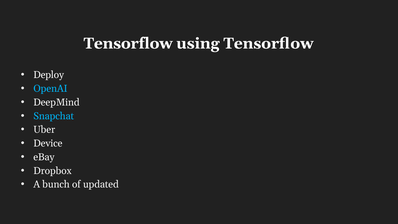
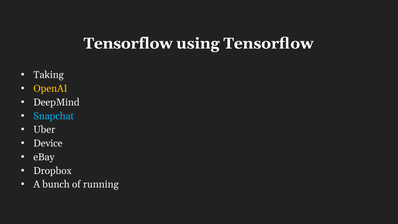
Deploy: Deploy -> Taking
OpenAI colour: light blue -> yellow
updated: updated -> running
